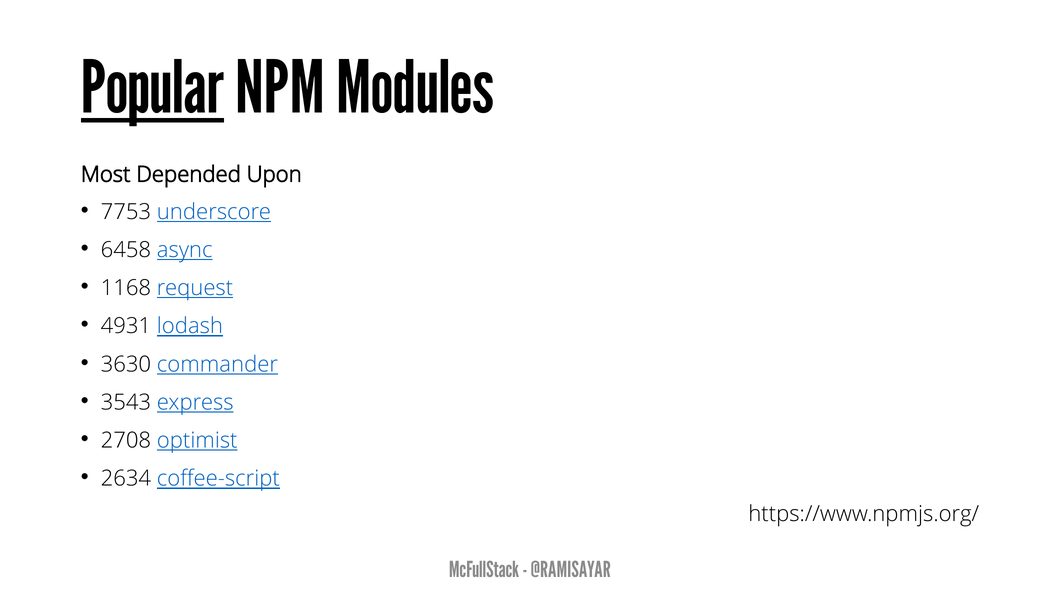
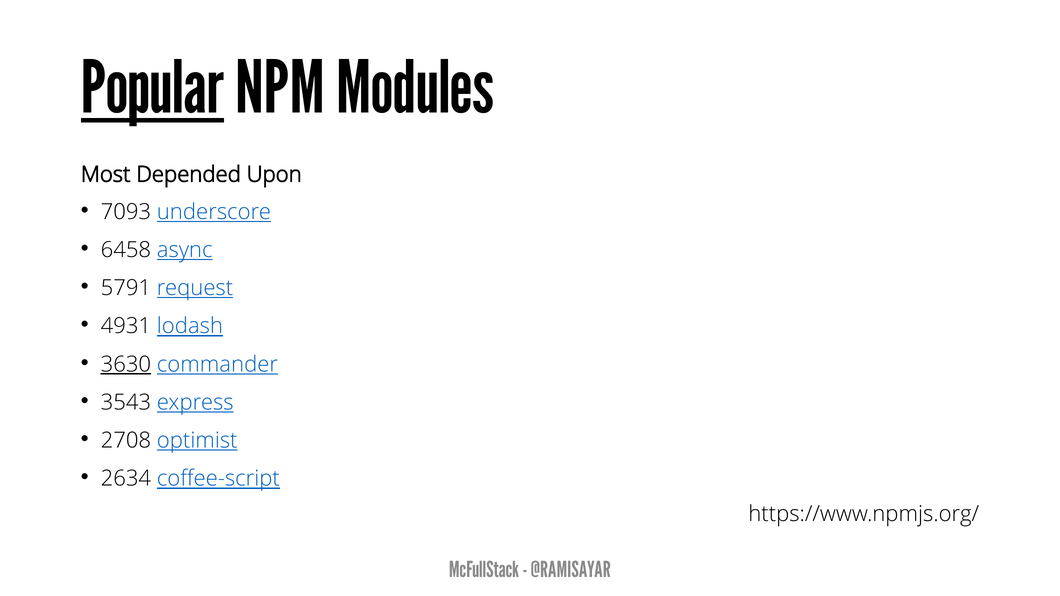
7753: 7753 -> 7093
1168: 1168 -> 5791
3630 underline: none -> present
